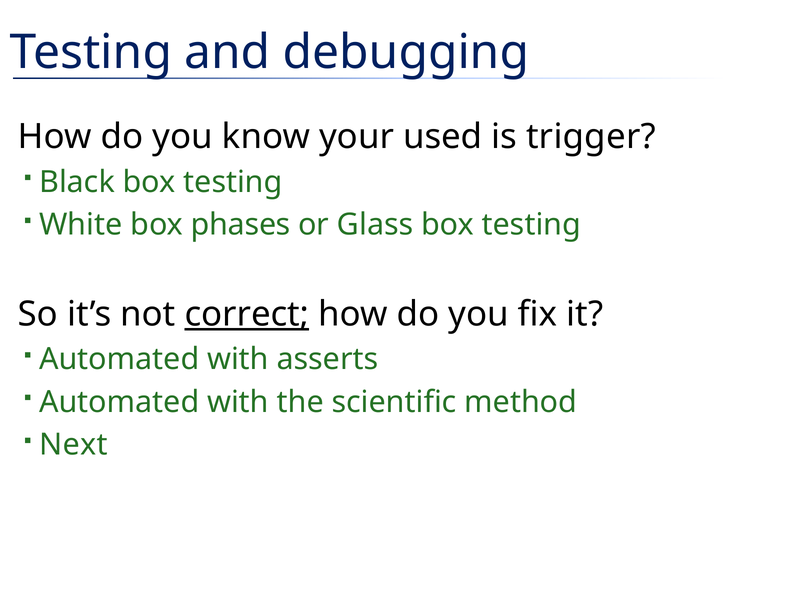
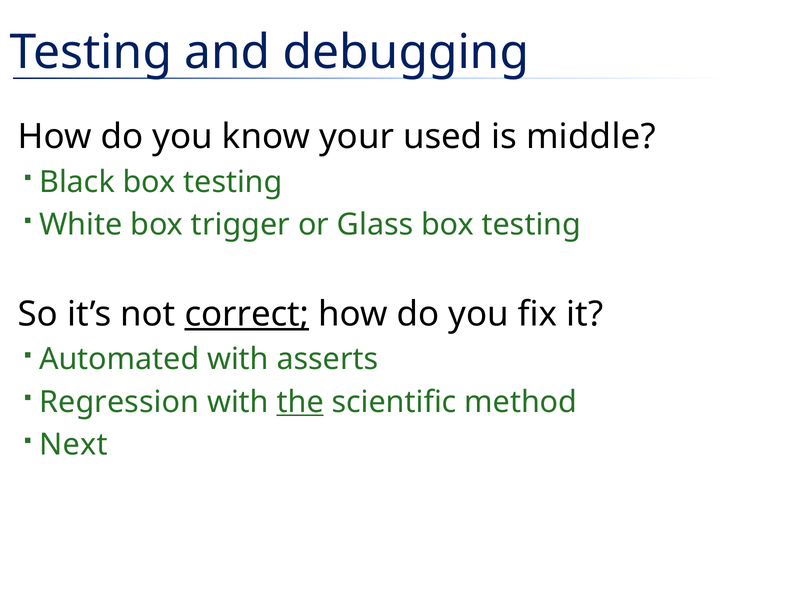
trigger: trigger -> middle
phases: phases -> trigger
Automated at (119, 402): Automated -> Regression
the underline: none -> present
